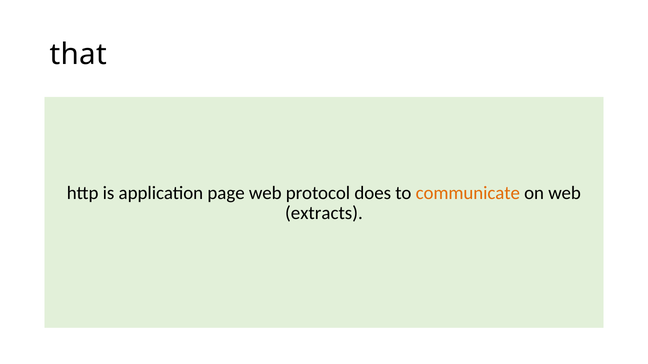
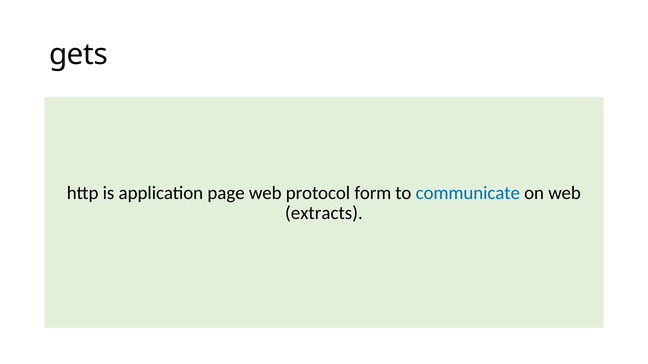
that: that -> gets
does: does -> form
communicate colour: orange -> blue
